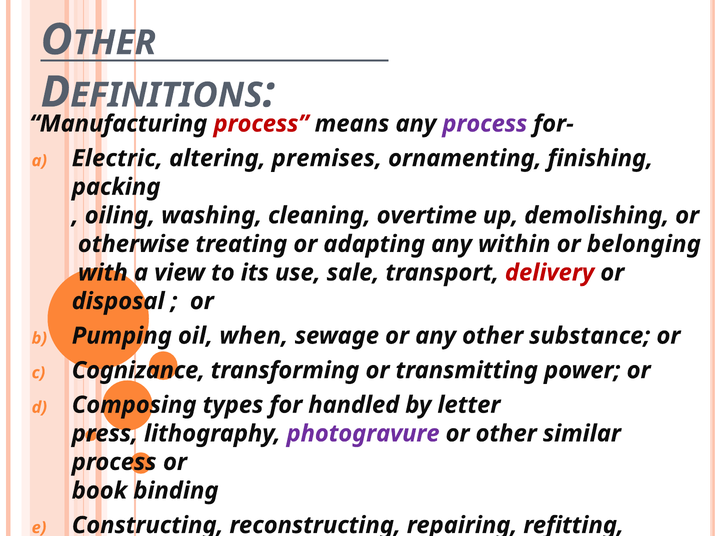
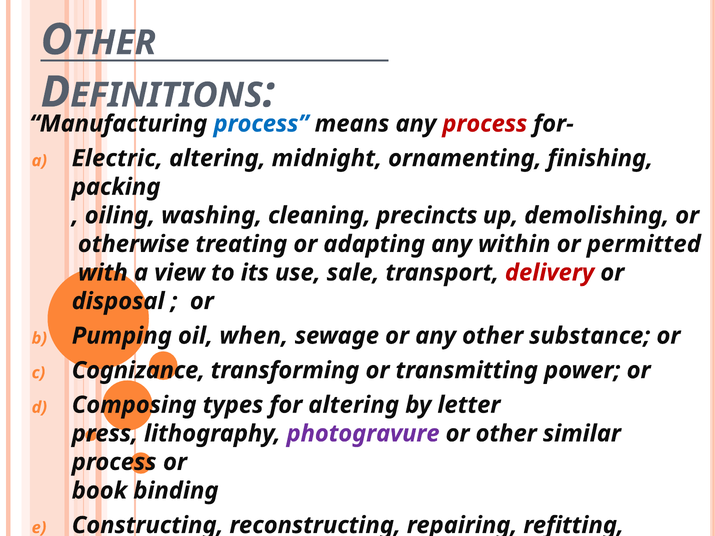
process at (261, 124) colour: red -> blue
process at (485, 124) colour: purple -> red
premises: premises -> midnight
overtime: overtime -> precincts
belonging: belonging -> permitted
for handled: handled -> altering
